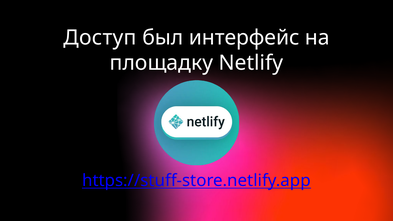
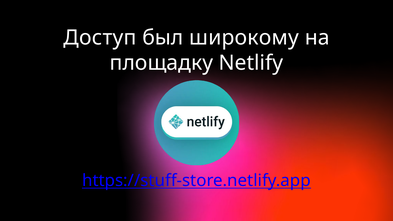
интерфейс: интерфейс -> широкому
